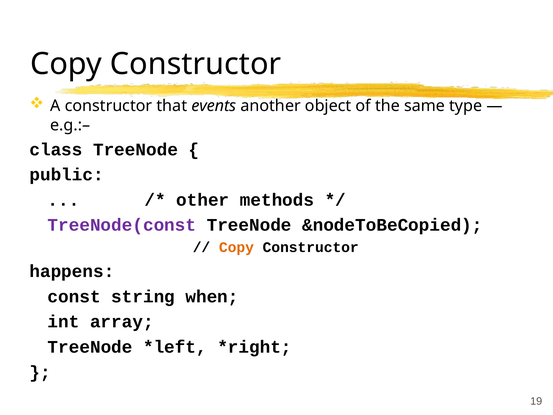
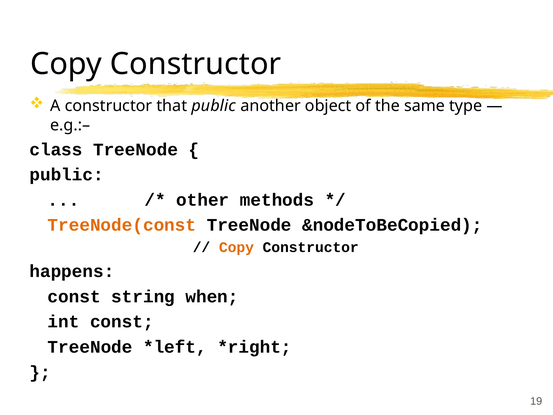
that events: events -> public
TreeNode(const colour: purple -> orange
int array: array -> const
